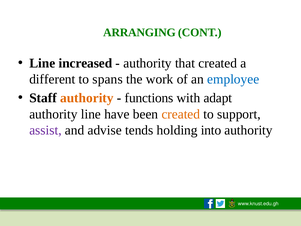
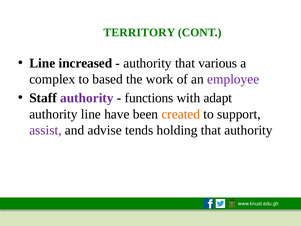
ARRANGING: ARRANGING -> TERRITORY
that created: created -> various
different: different -> complex
spans: spans -> based
employee colour: blue -> purple
authority at (87, 98) colour: orange -> purple
holding into: into -> that
